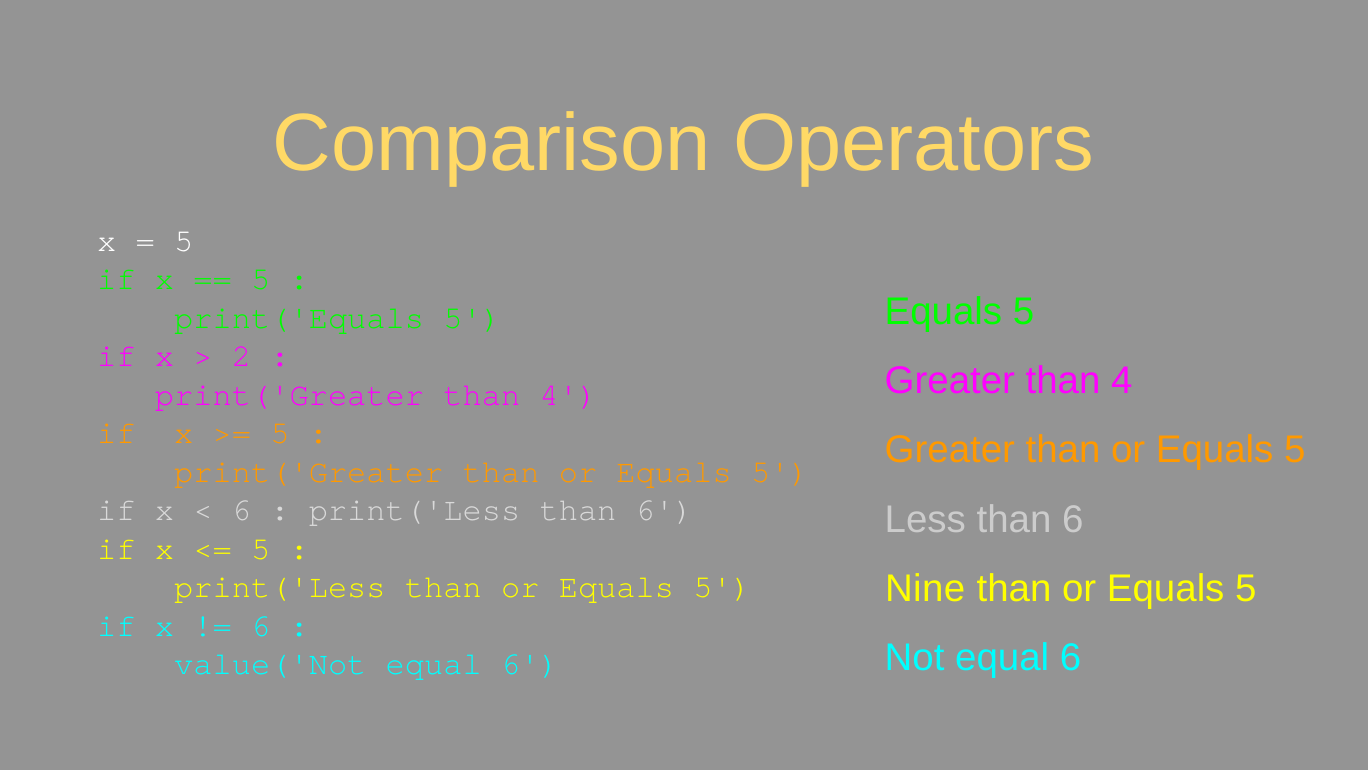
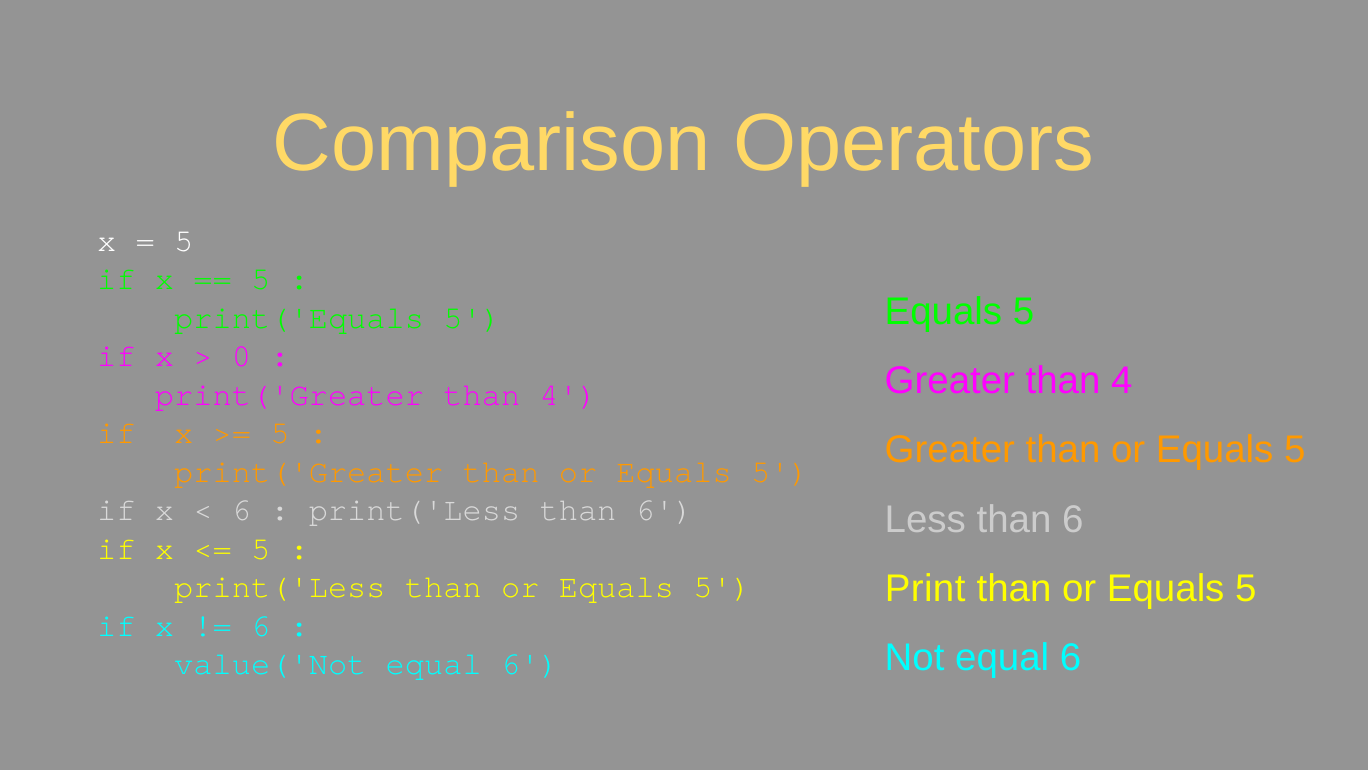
2: 2 -> 0
Nine: Nine -> Print
